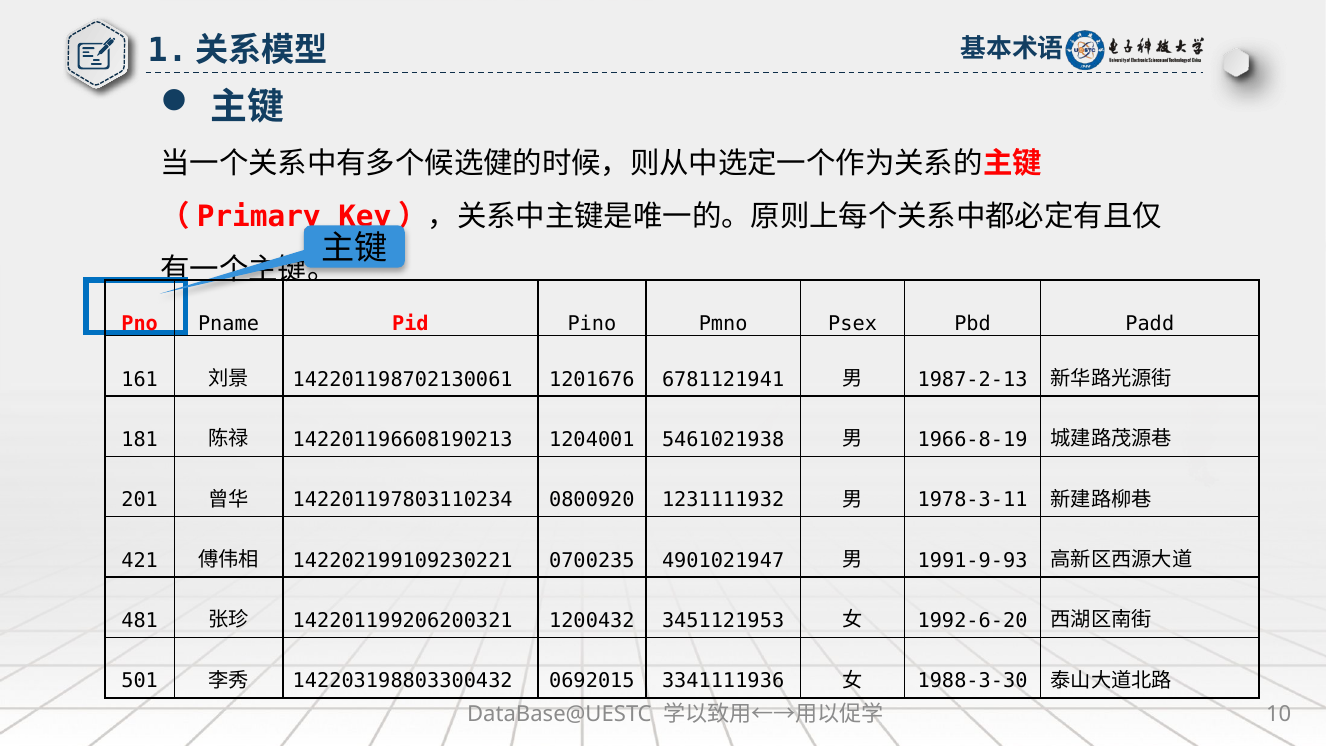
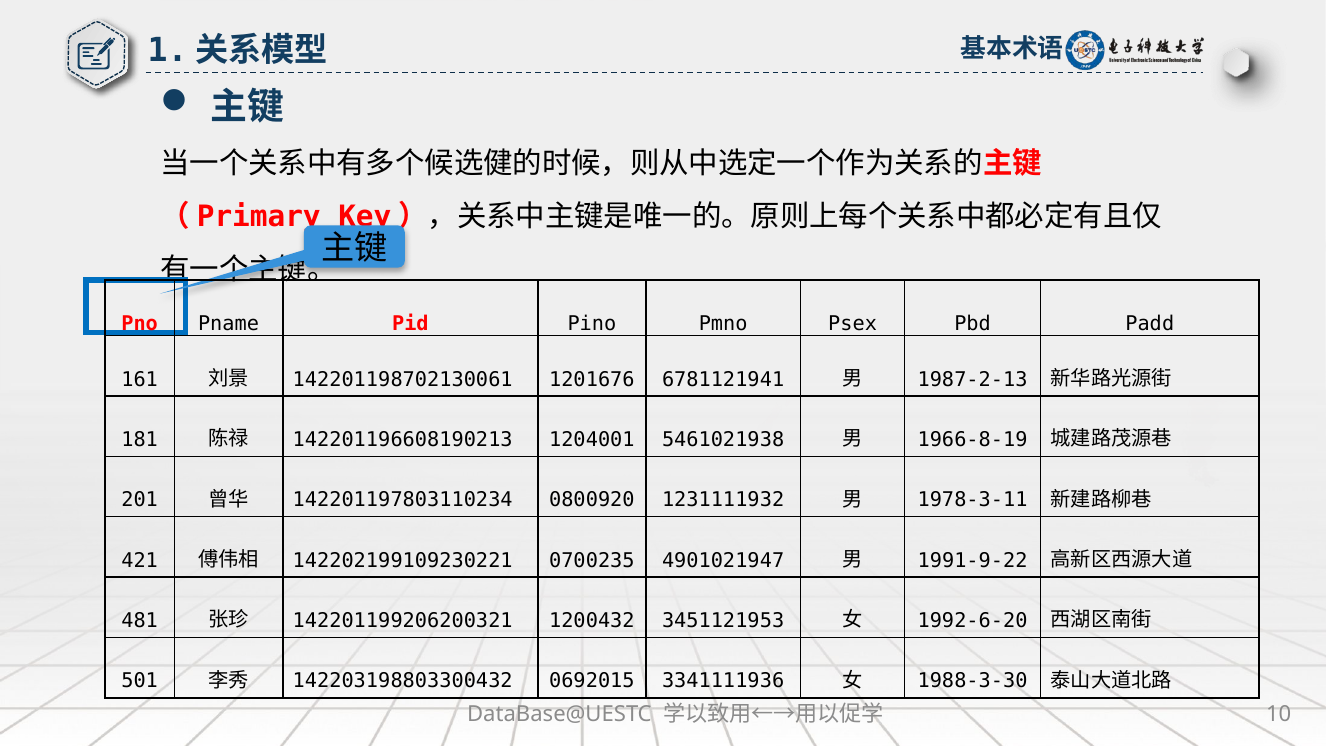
1991-9-93: 1991-9-93 -> 1991-9-22
